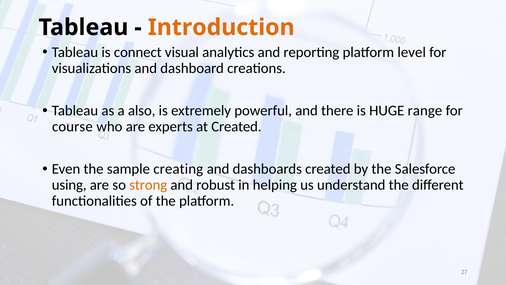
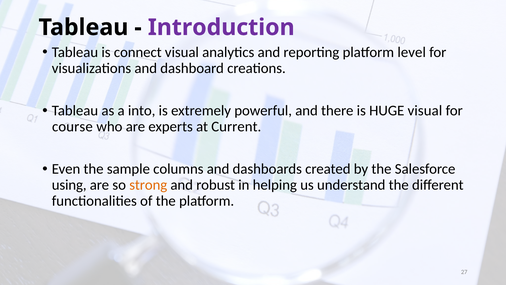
Introduction colour: orange -> purple
also: also -> into
HUGE range: range -> visual
at Created: Created -> Current
creating: creating -> columns
